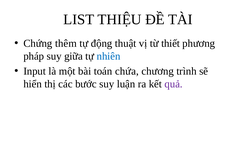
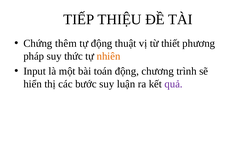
LIST: LIST -> TIẾP
giữa: giữa -> thức
nhiên colour: blue -> orange
toán chứa: chứa -> động
